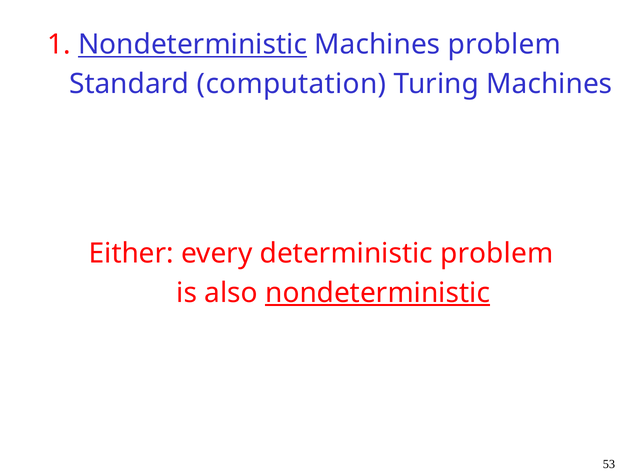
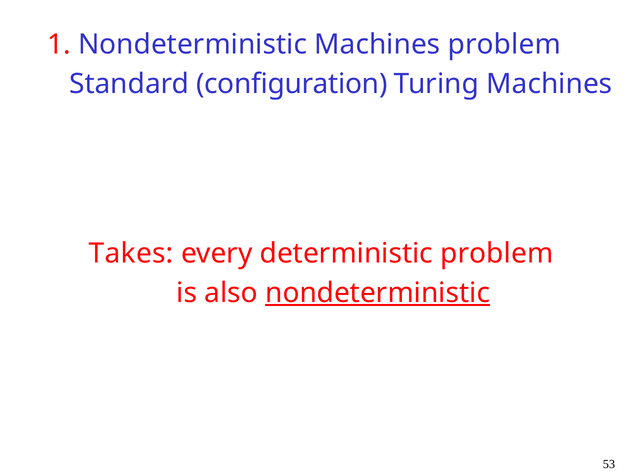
Nondeterministic at (193, 45) underline: present -> none
computation: computation -> configuration
Either: Either -> Takes
